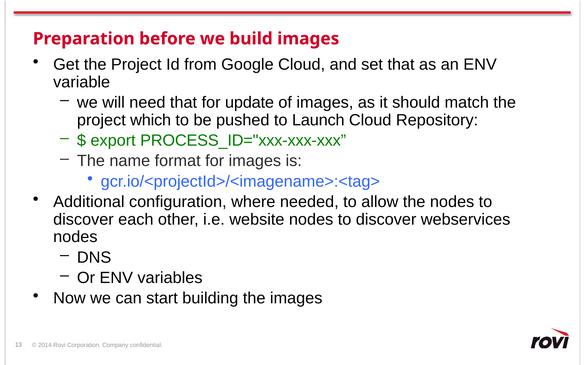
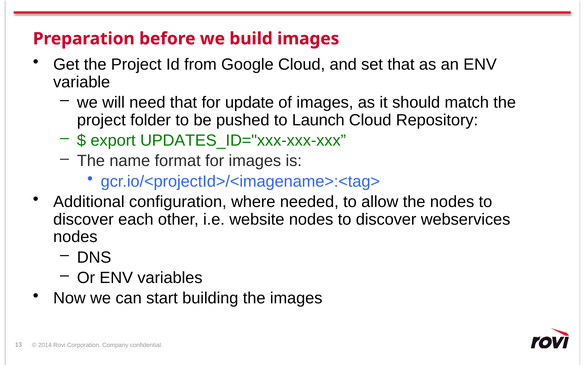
which: which -> folder
PROCESS_ID="xxx-xxx-xxx: PROCESS_ID="xxx-xxx-xxx -> UPDATES_ID="xxx-xxx-xxx
